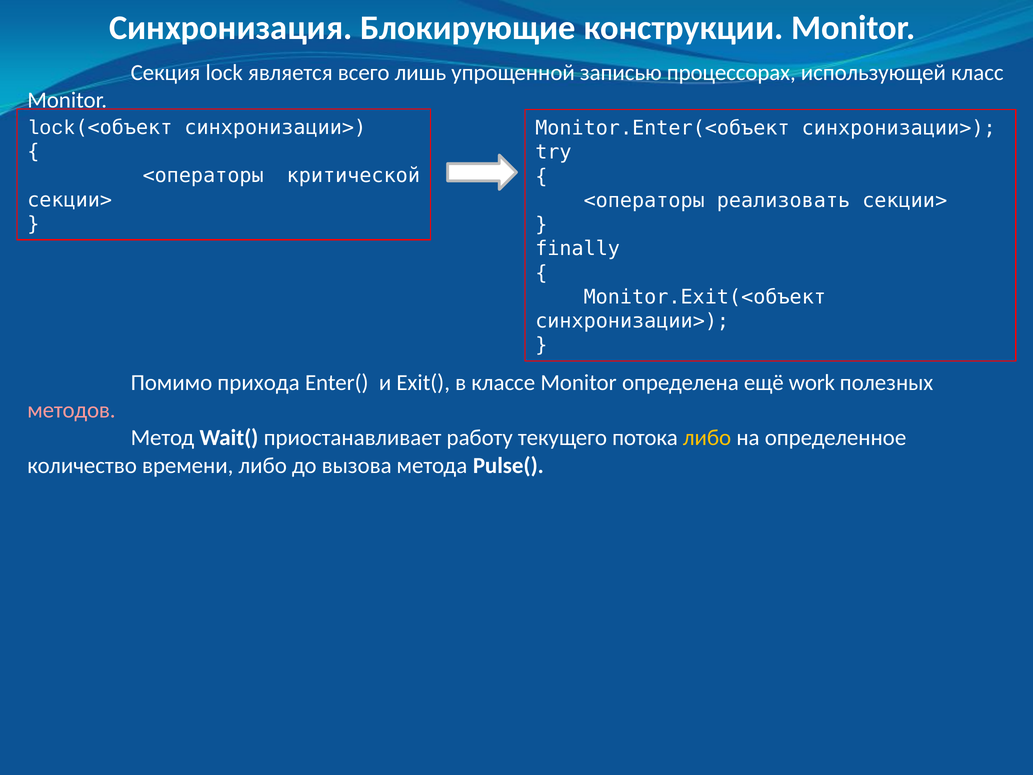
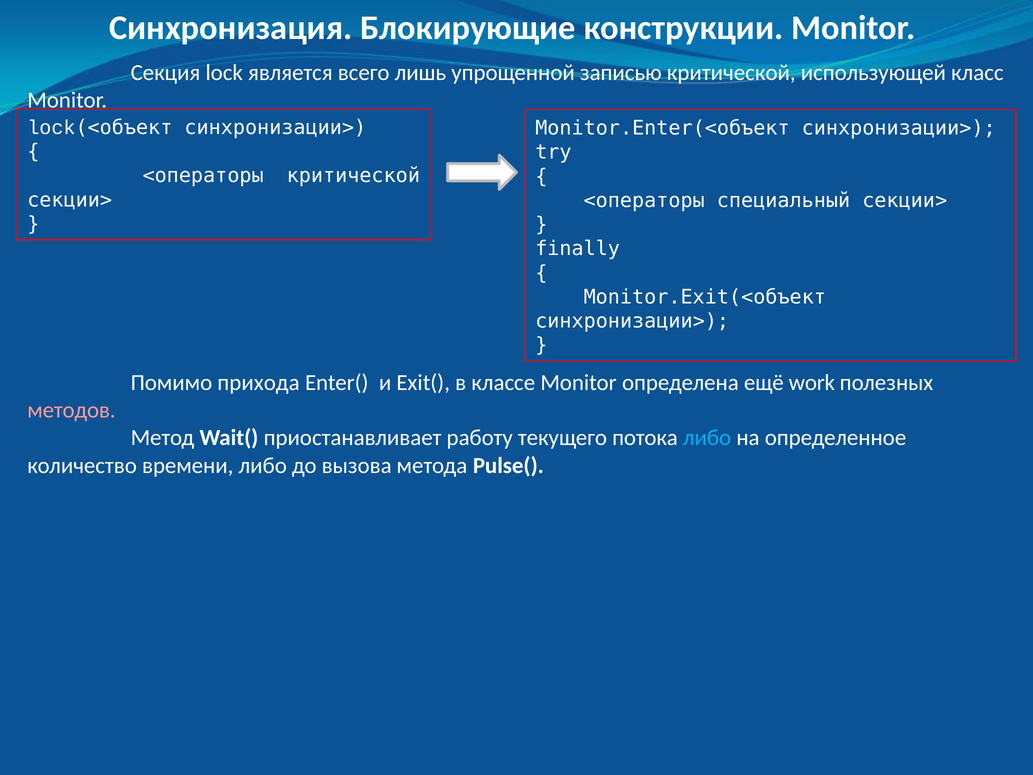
записью процессорах: процессорах -> критической
реализовать: реализовать -> специальный
либо at (707, 438) colour: yellow -> light blue
